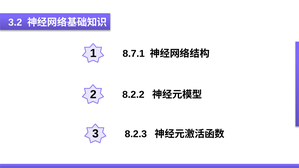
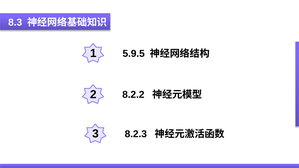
3.2: 3.2 -> 8.3
8.7.1: 8.7.1 -> 5.9.5
